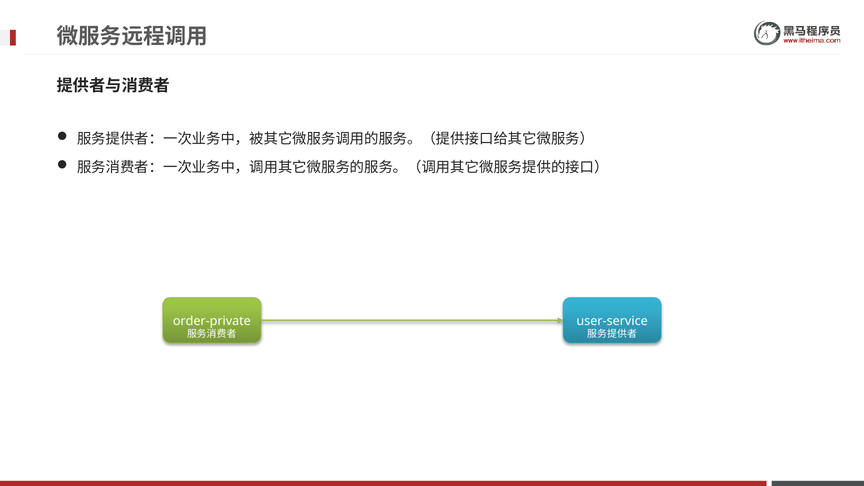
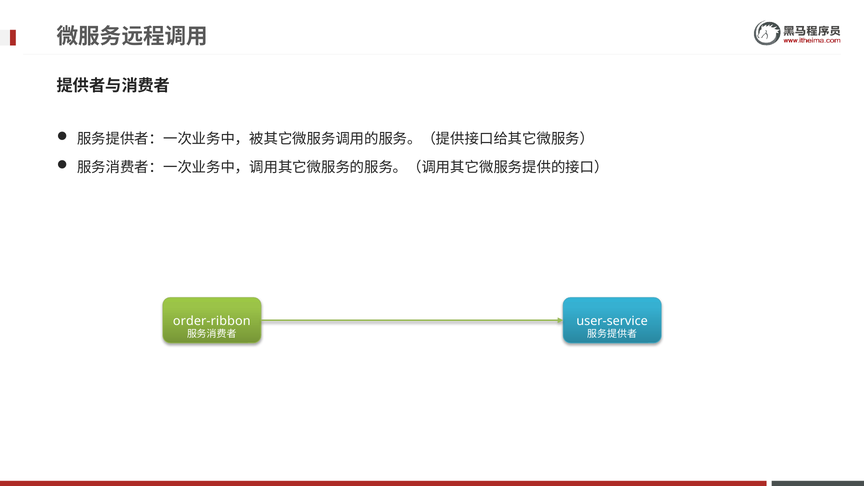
order-private: order-private -> order-ribbon
